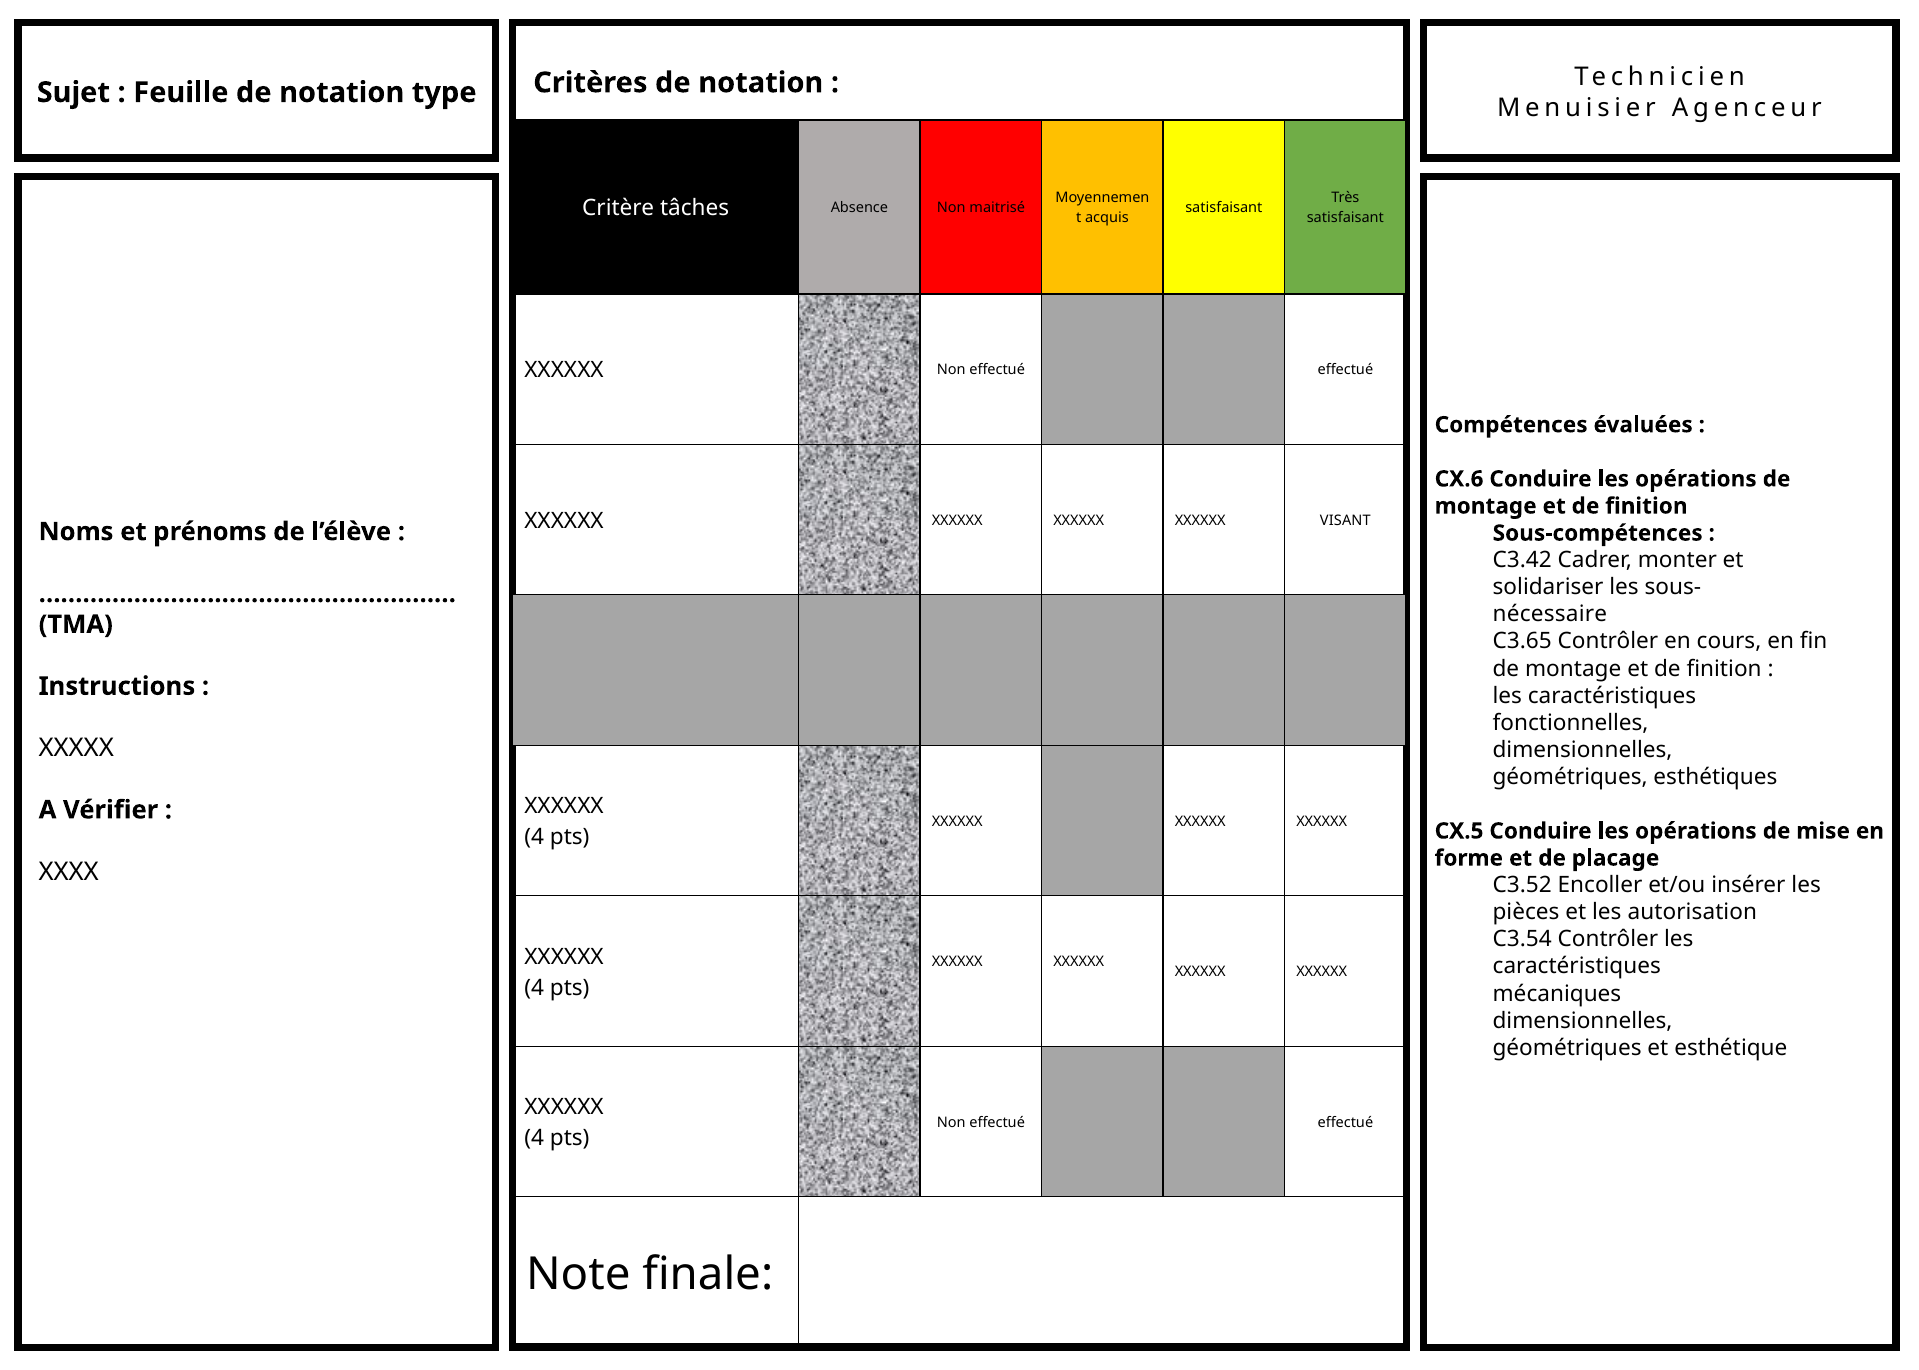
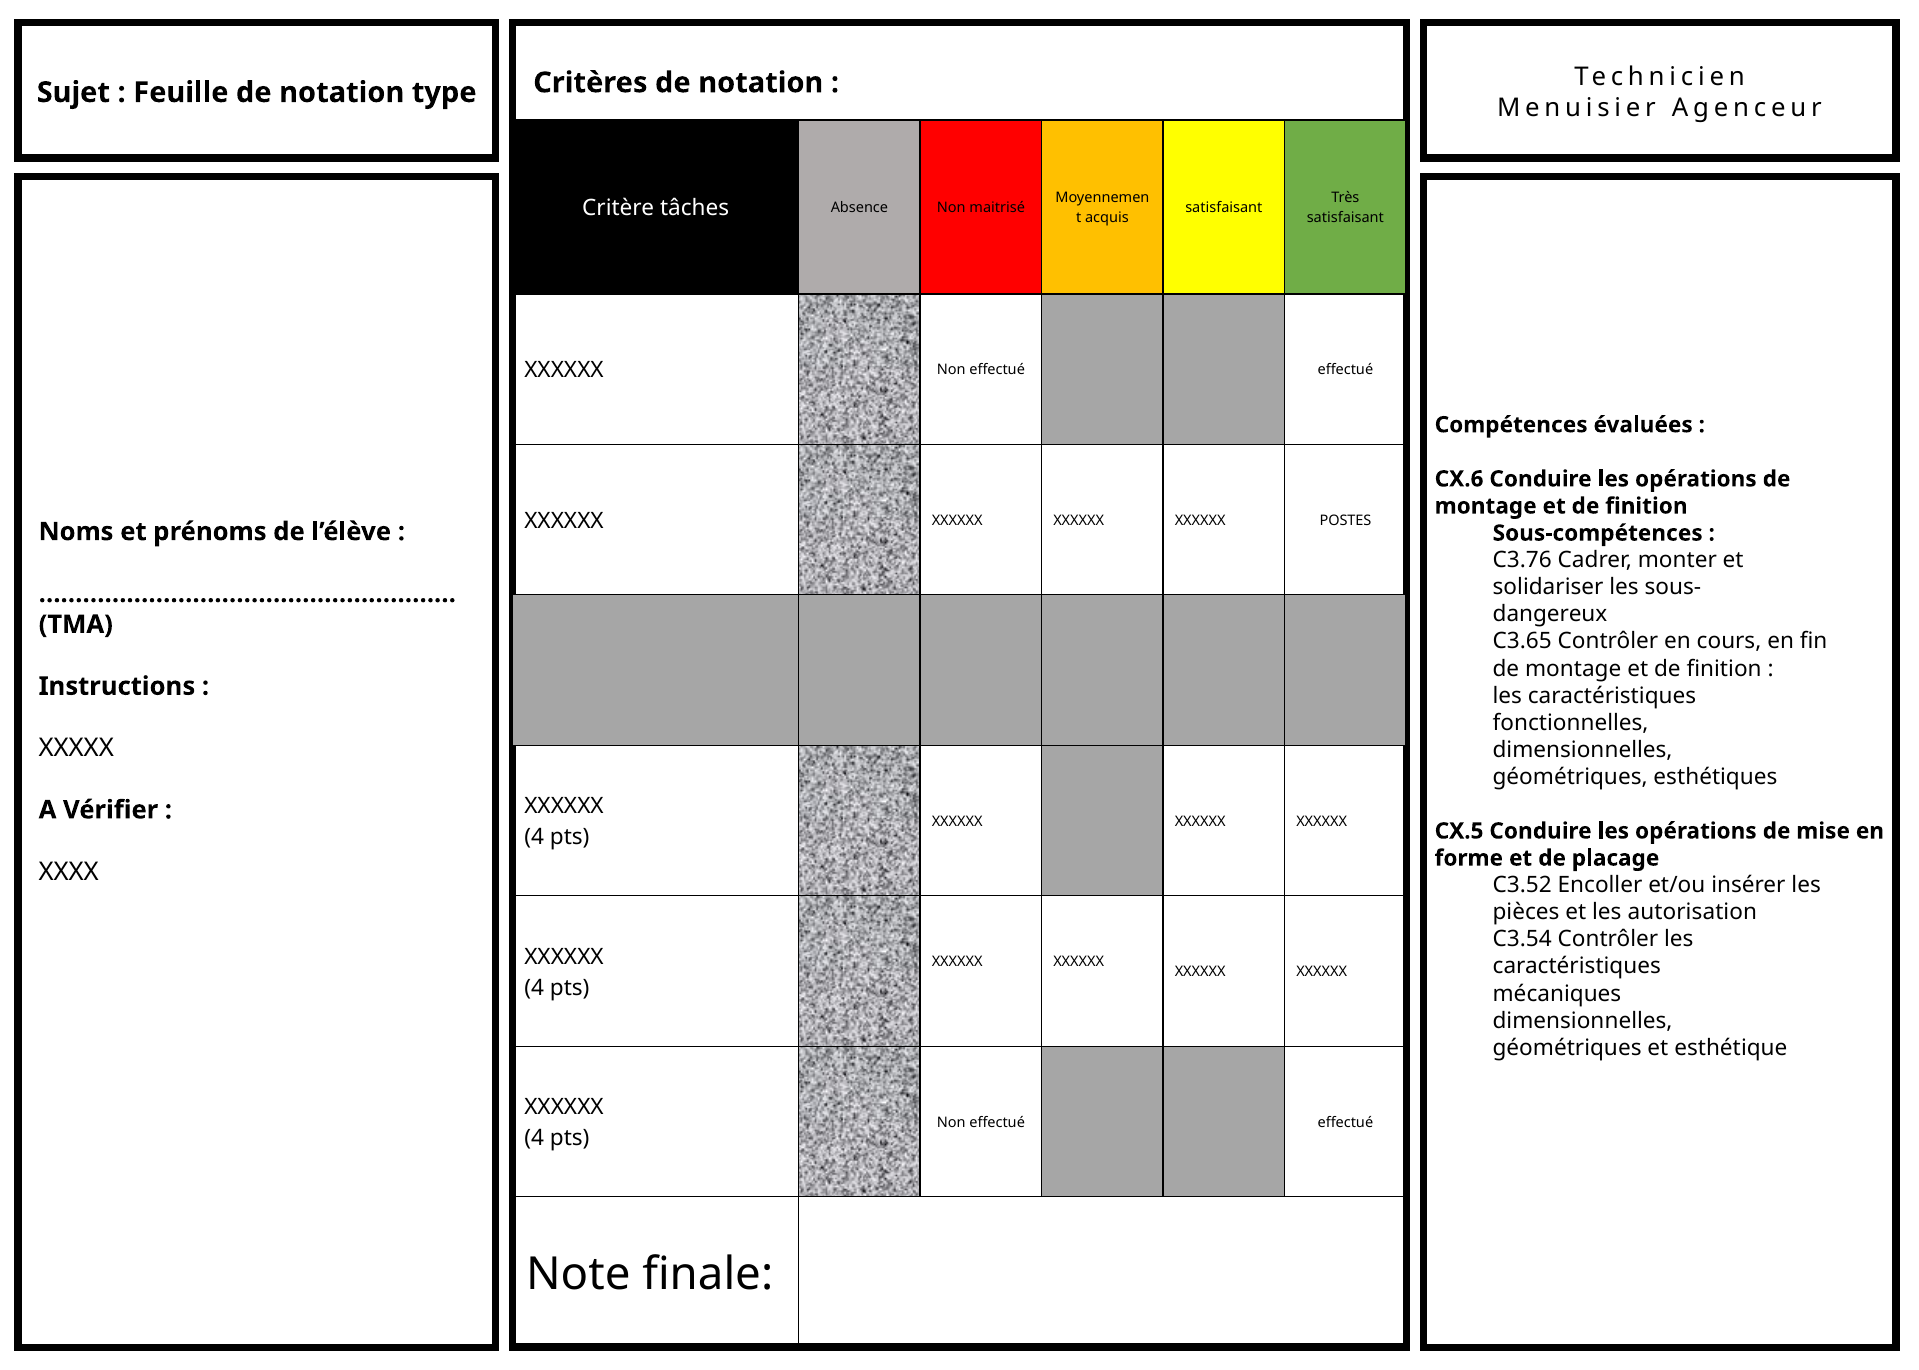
VISANT: VISANT -> POSTES
C3.42: C3.42 -> C3.76
nécessaire: nécessaire -> dangereux
